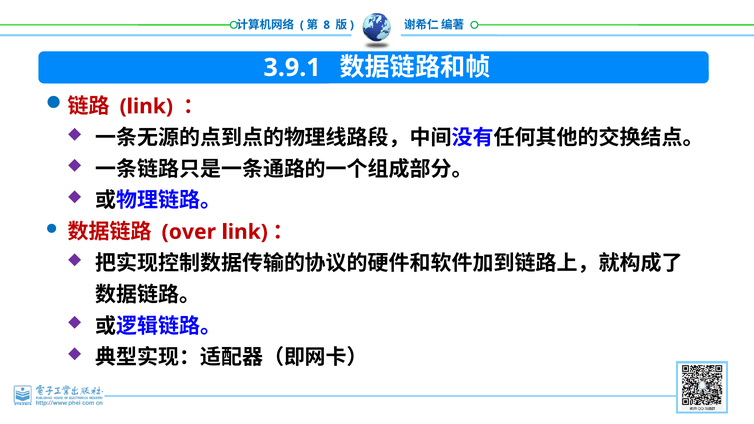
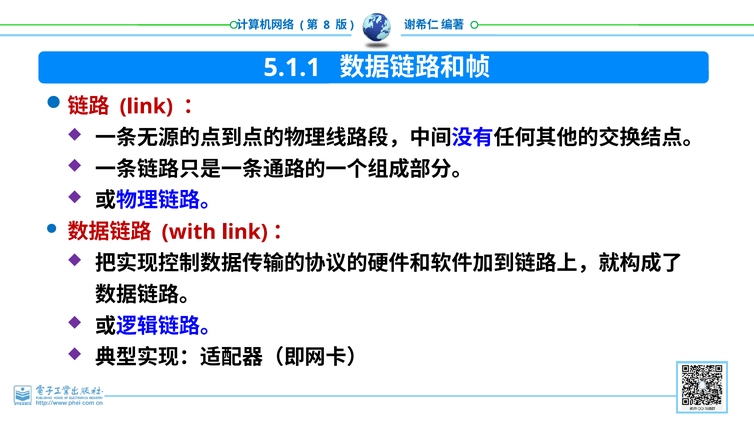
3.9.1: 3.9.1 -> 5.1.1
over: over -> with
